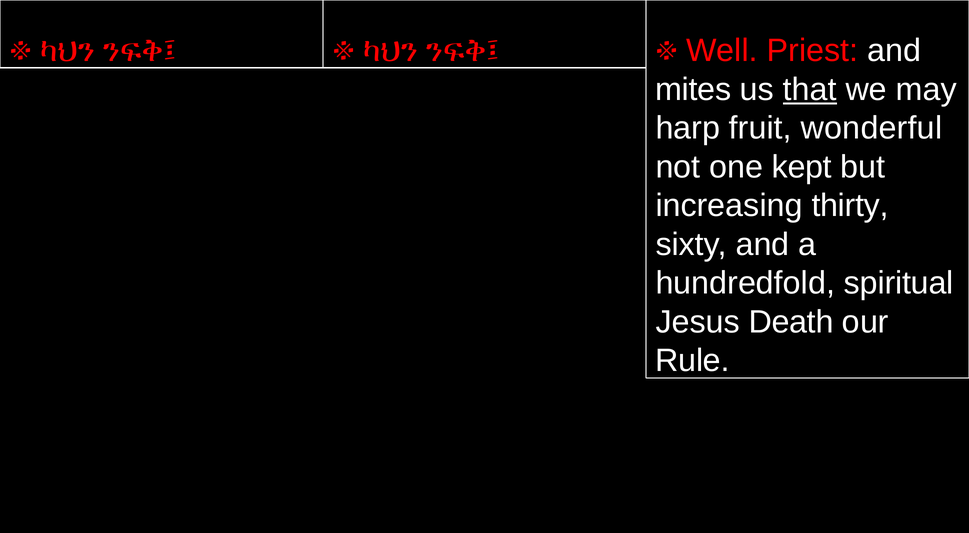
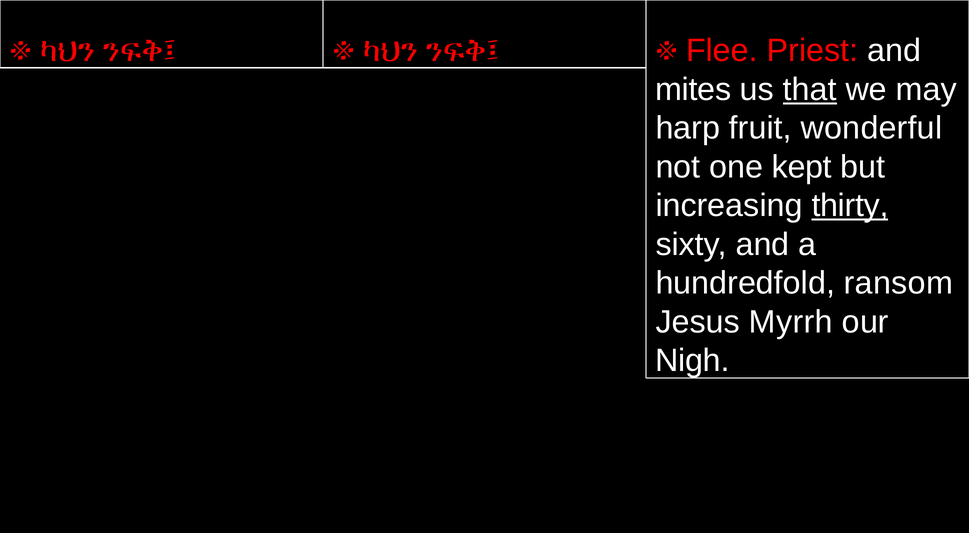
Well: Well -> Flee
thirty underline: none -> present
spiritual: spiritual -> ransom
Death: Death -> Myrrh
Rule: Rule -> Nigh
